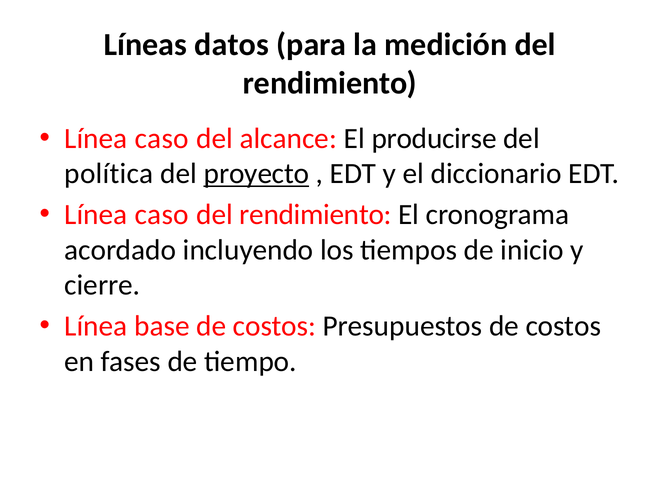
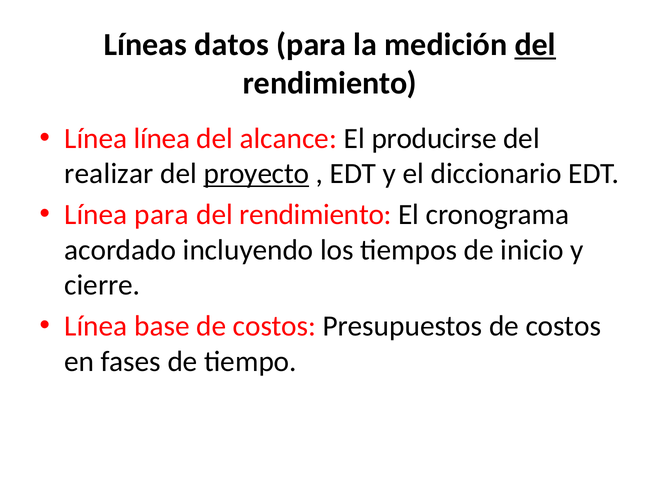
del at (535, 45) underline: none -> present
caso at (162, 138): caso -> línea
política: política -> realizar
caso at (162, 215): caso -> para
